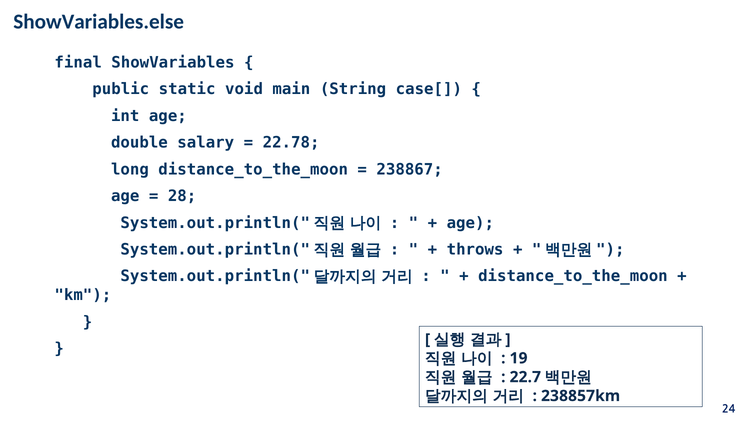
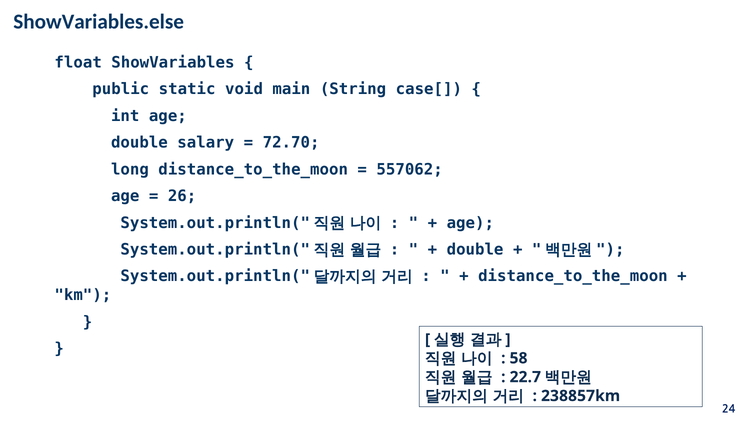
final: final -> float
22.78: 22.78 -> 72.70
238867: 238867 -> 557062
28: 28 -> 26
throws at (475, 250): throws -> double
19: 19 -> 58
